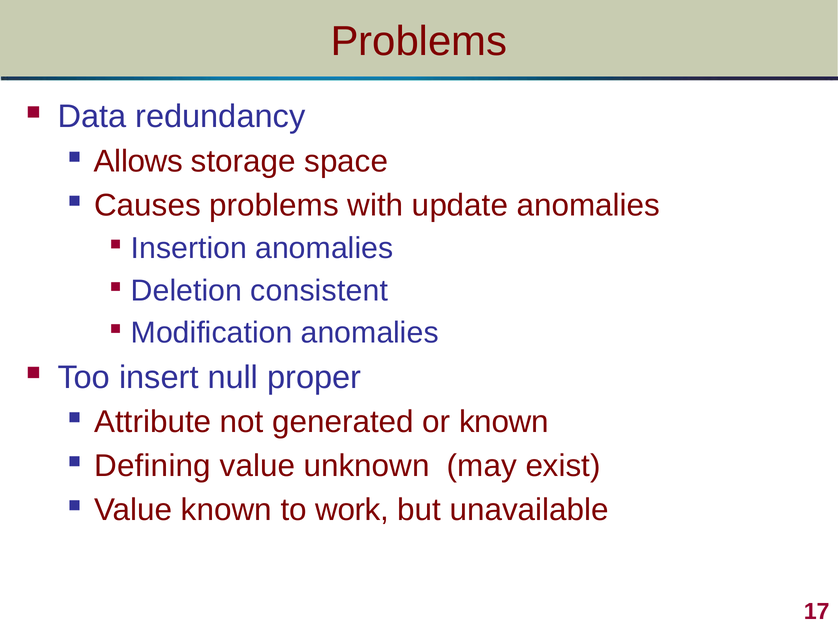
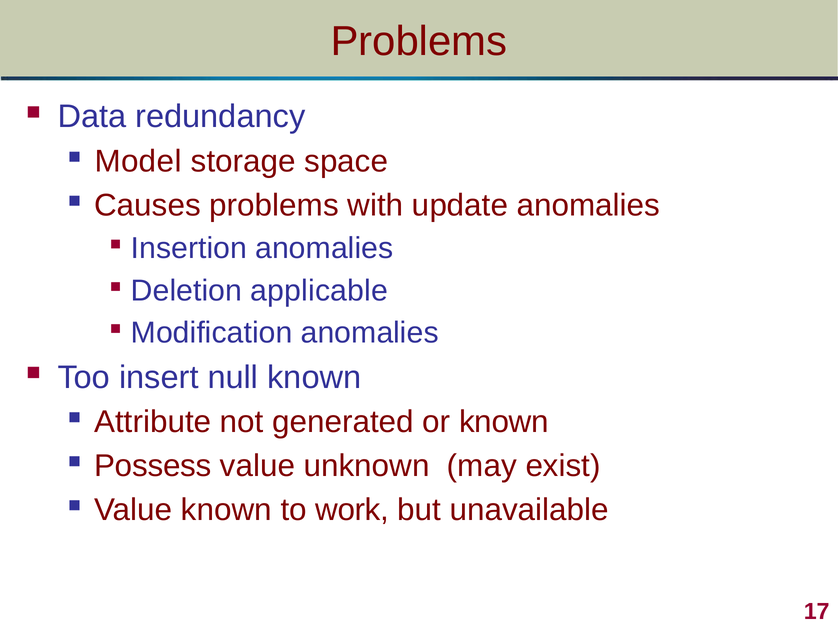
Allows: Allows -> Model
consistent: consistent -> applicable
null proper: proper -> known
Defining: Defining -> Possess
